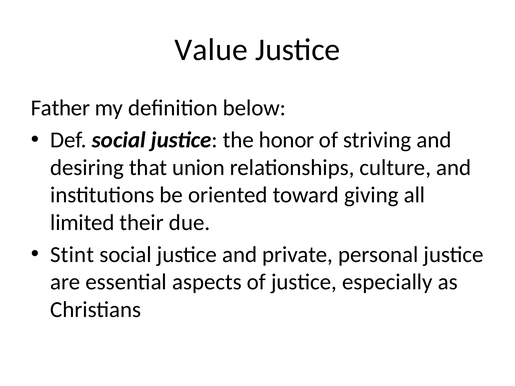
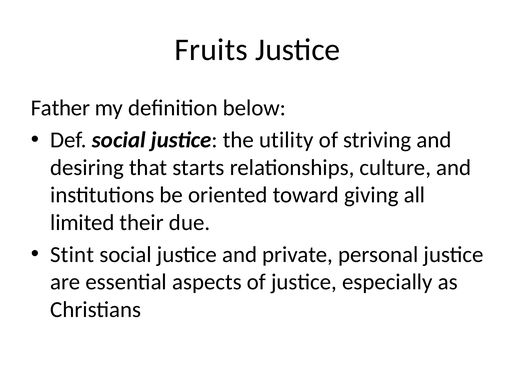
Value: Value -> Fruits
honor: honor -> utility
union: union -> starts
